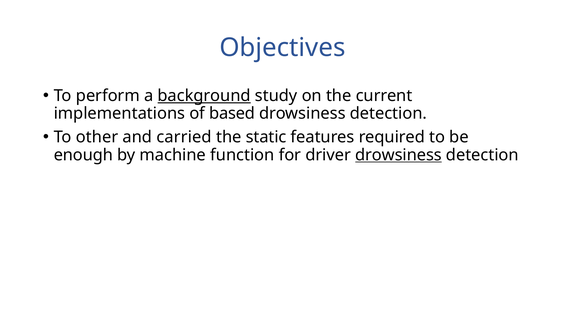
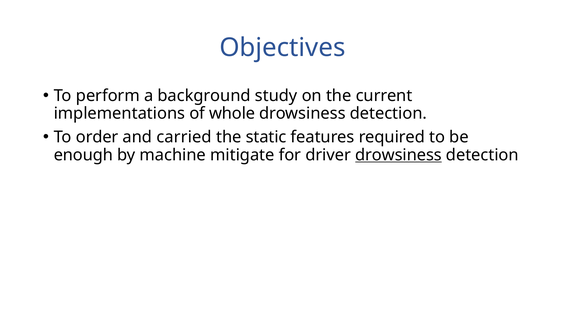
background underline: present -> none
based: based -> whole
other: other -> order
function: function -> mitigate
